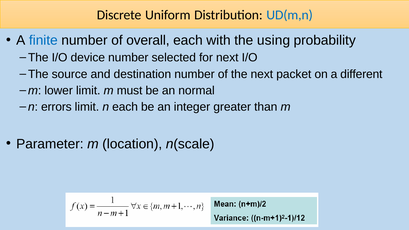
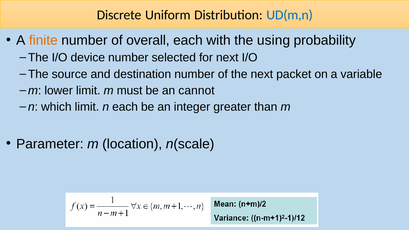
finite colour: blue -> orange
different: different -> variable
normal: normal -> cannot
errors: errors -> which
